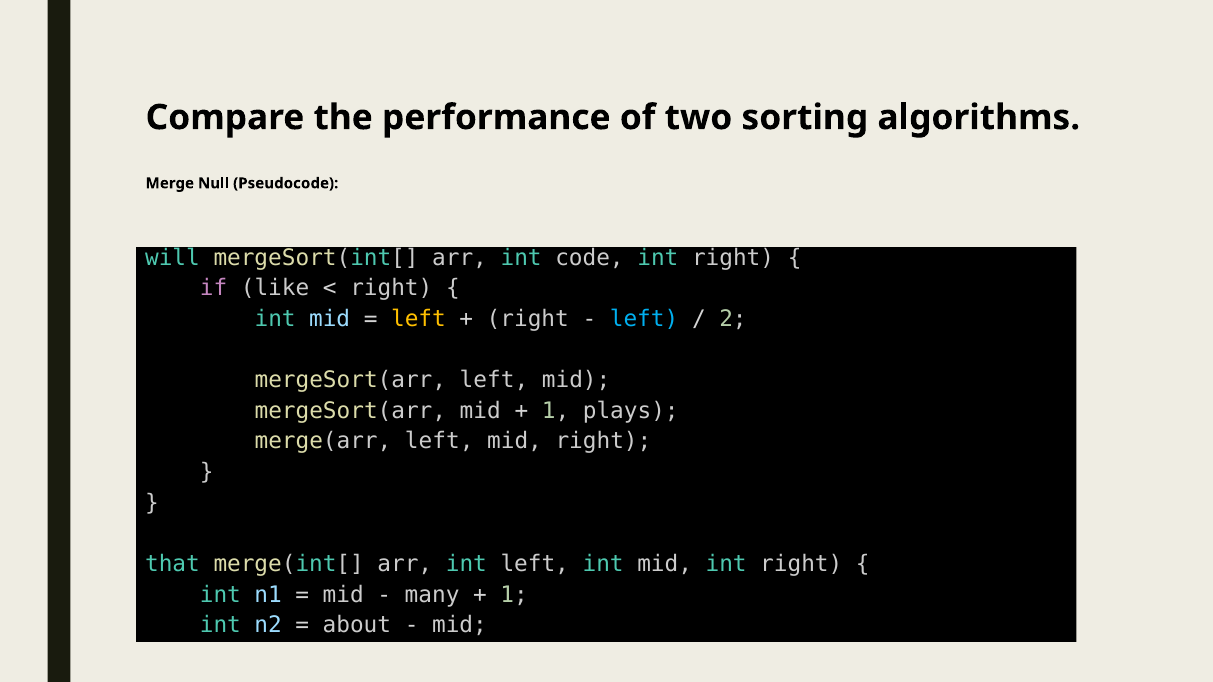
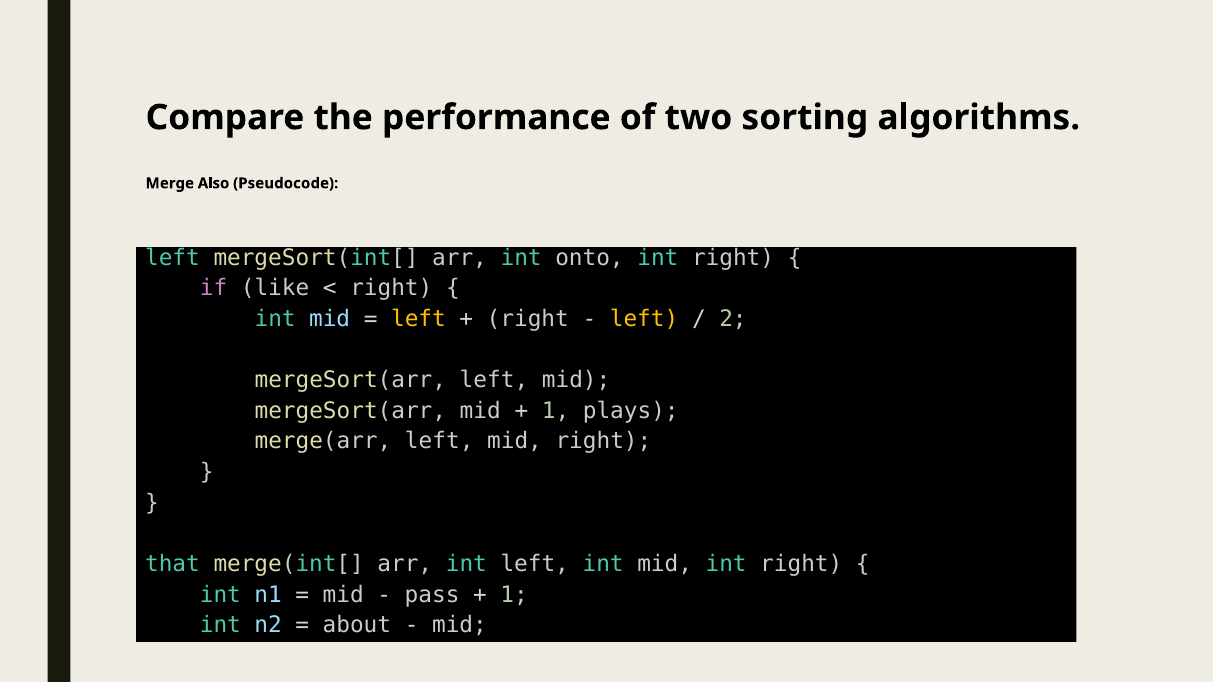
Null: Null -> Also
will at (172, 258): will -> left
code: code -> onto
left at (644, 319) colour: light blue -> yellow
many: many -> pass
